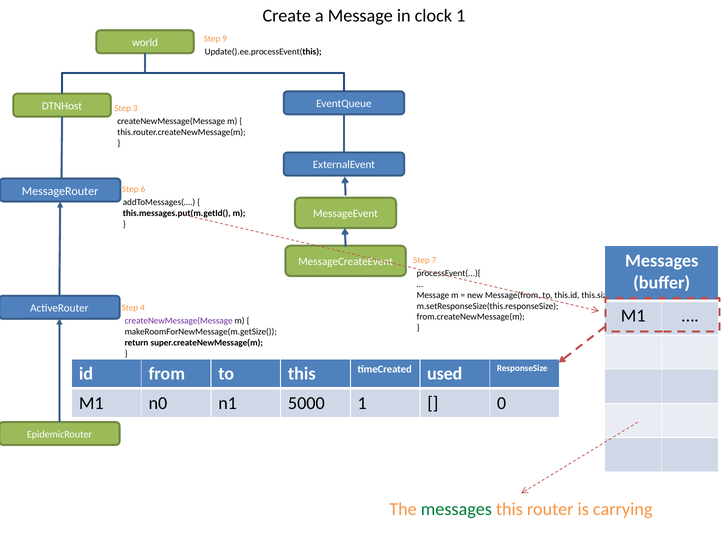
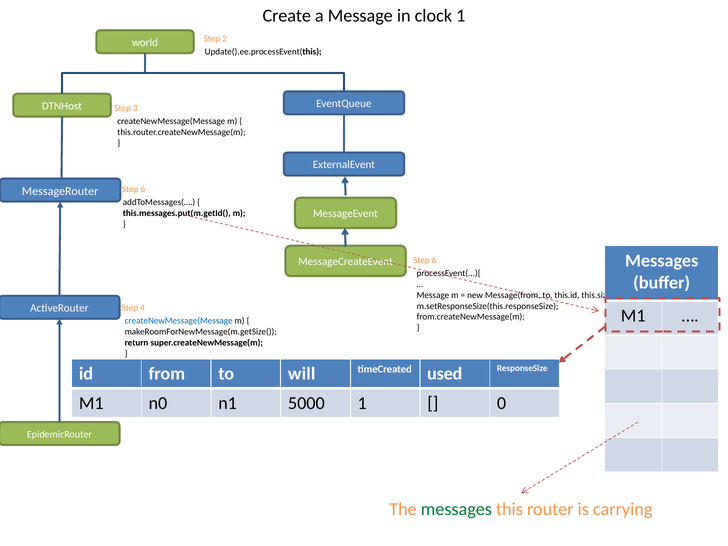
9: 9 -> 2
7 at (434, 260): 7 -> 6
createNewMessage(Message at (179, 321) colour: purple -> blue
to this: this -> will
